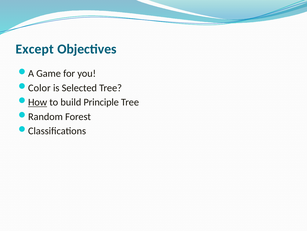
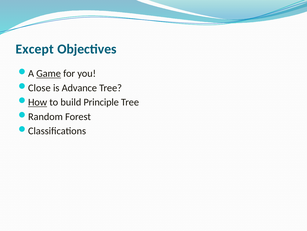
Game underline: none -> present
Color: Color -> Close
Selected: Selected -> Advance
